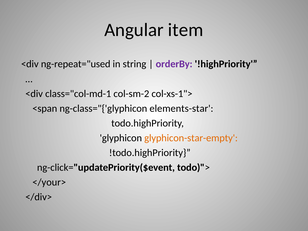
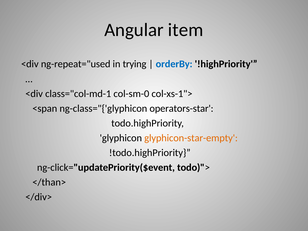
string: string -> trying
orderBy colour: purple -> blue
col-sm-2: col-sm-2 -> col-sm-0
elements-star: elements-star -> operators-star
</your>: </your> -> </than>
